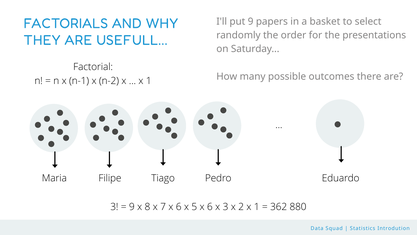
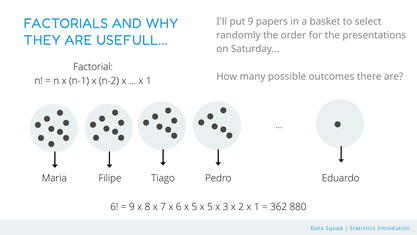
3 at (114, 206): 3 -> 6
5 x 6: 6 -> 5
